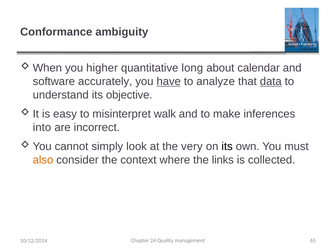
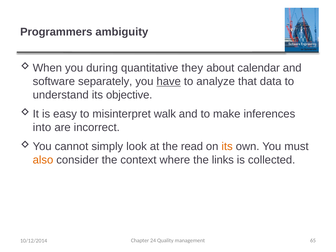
Conformance: Conformance -> Programmers
higher: higher -> during
long: long -> they
accurately: accurately -> separately
data underline: present -> none
very: very -> read
its at (227, 146) colour: black -> orange
